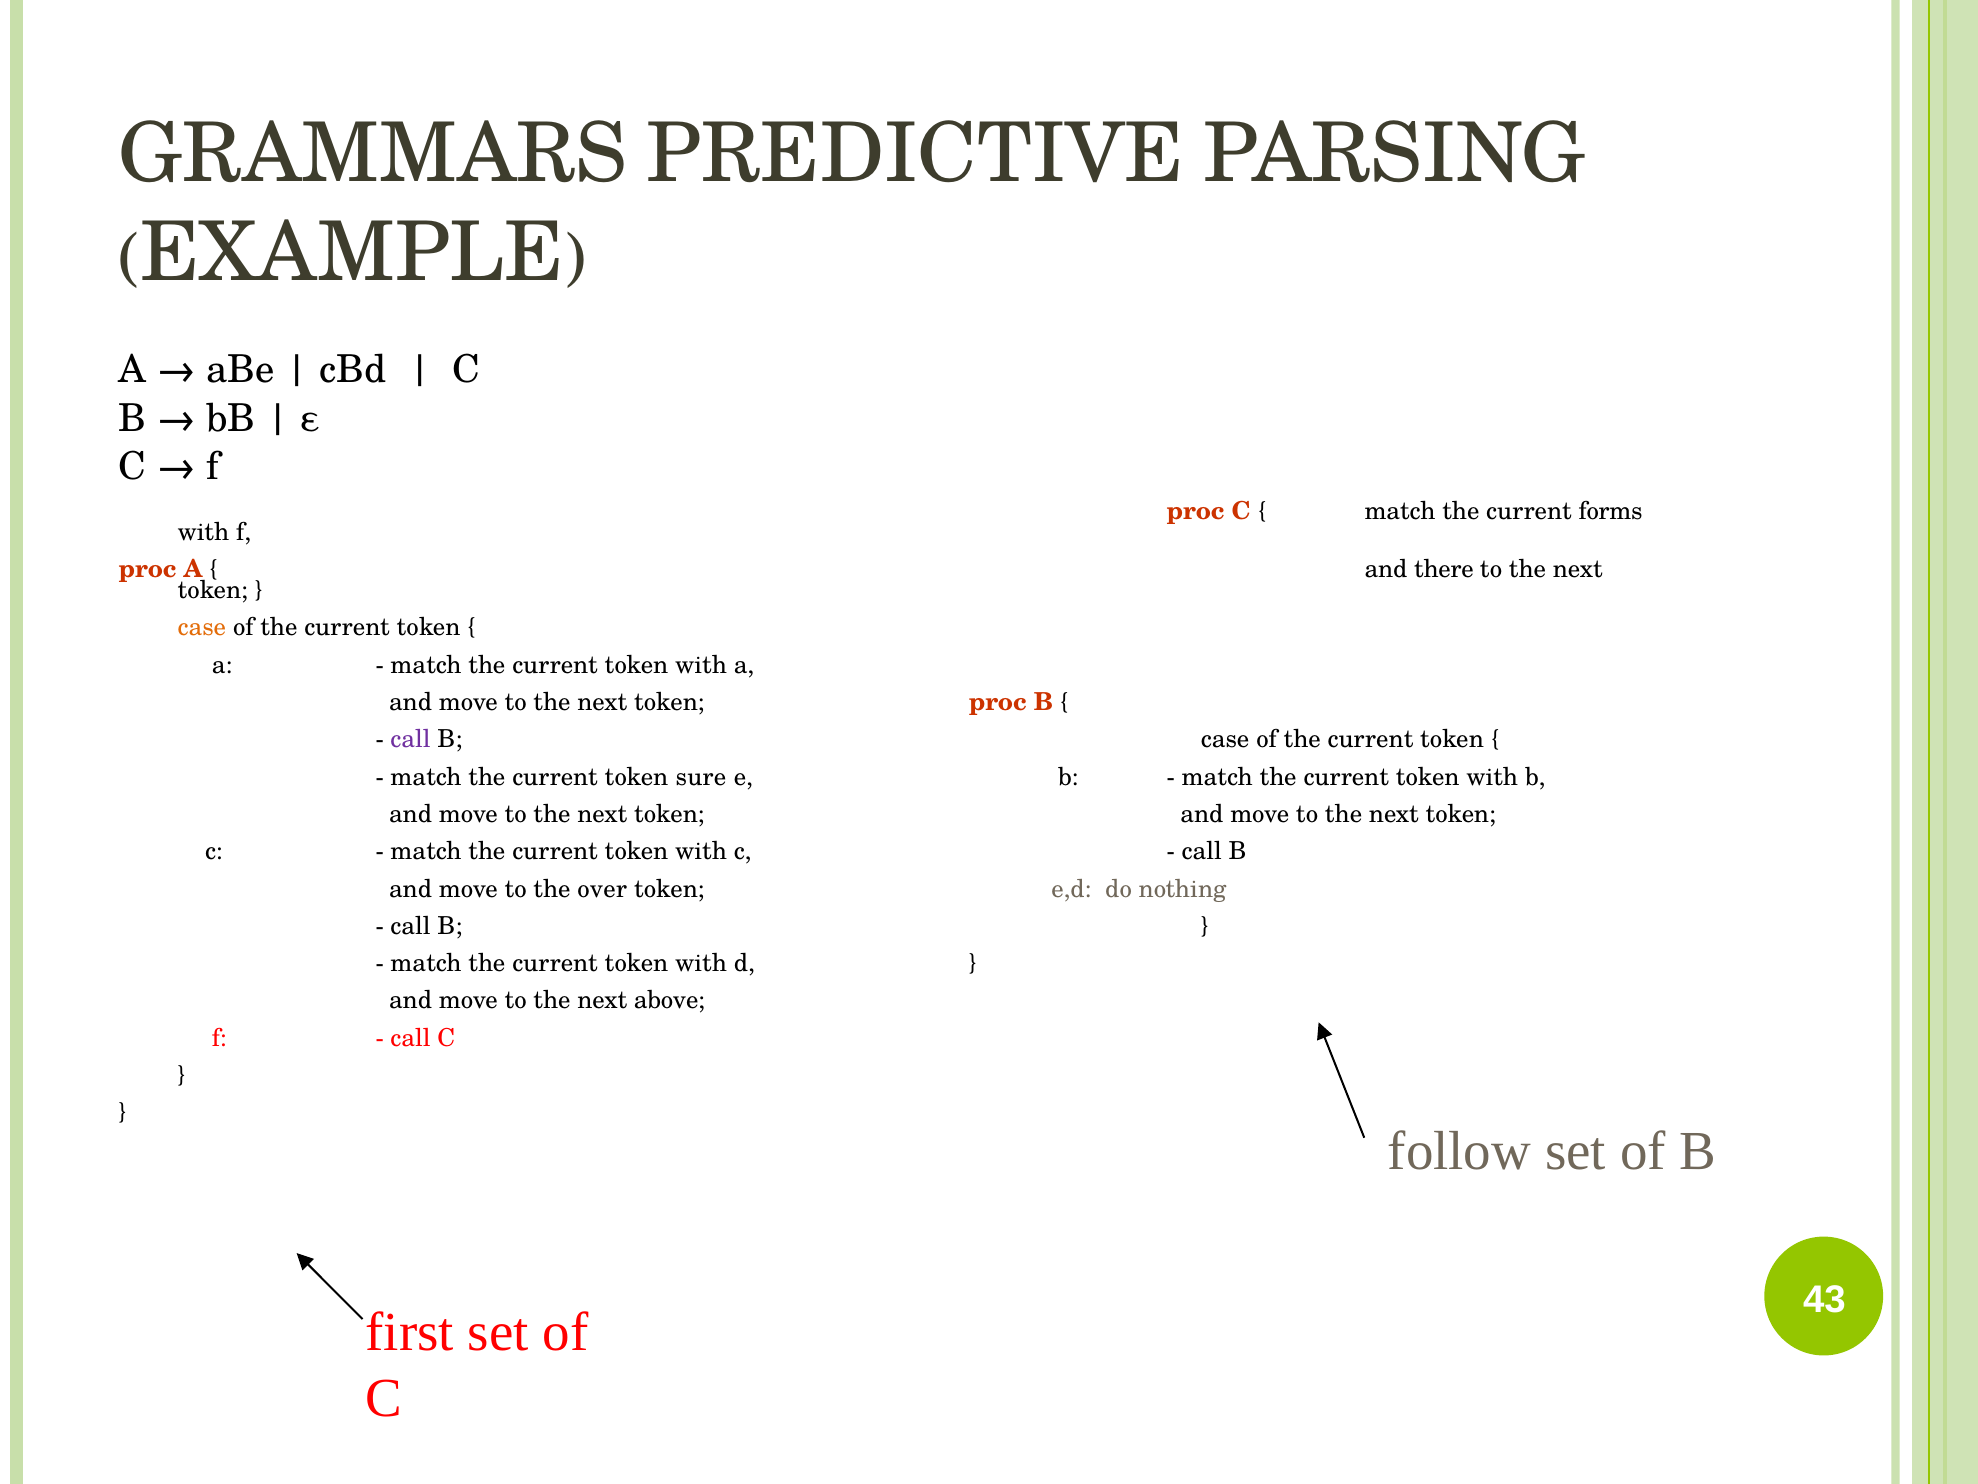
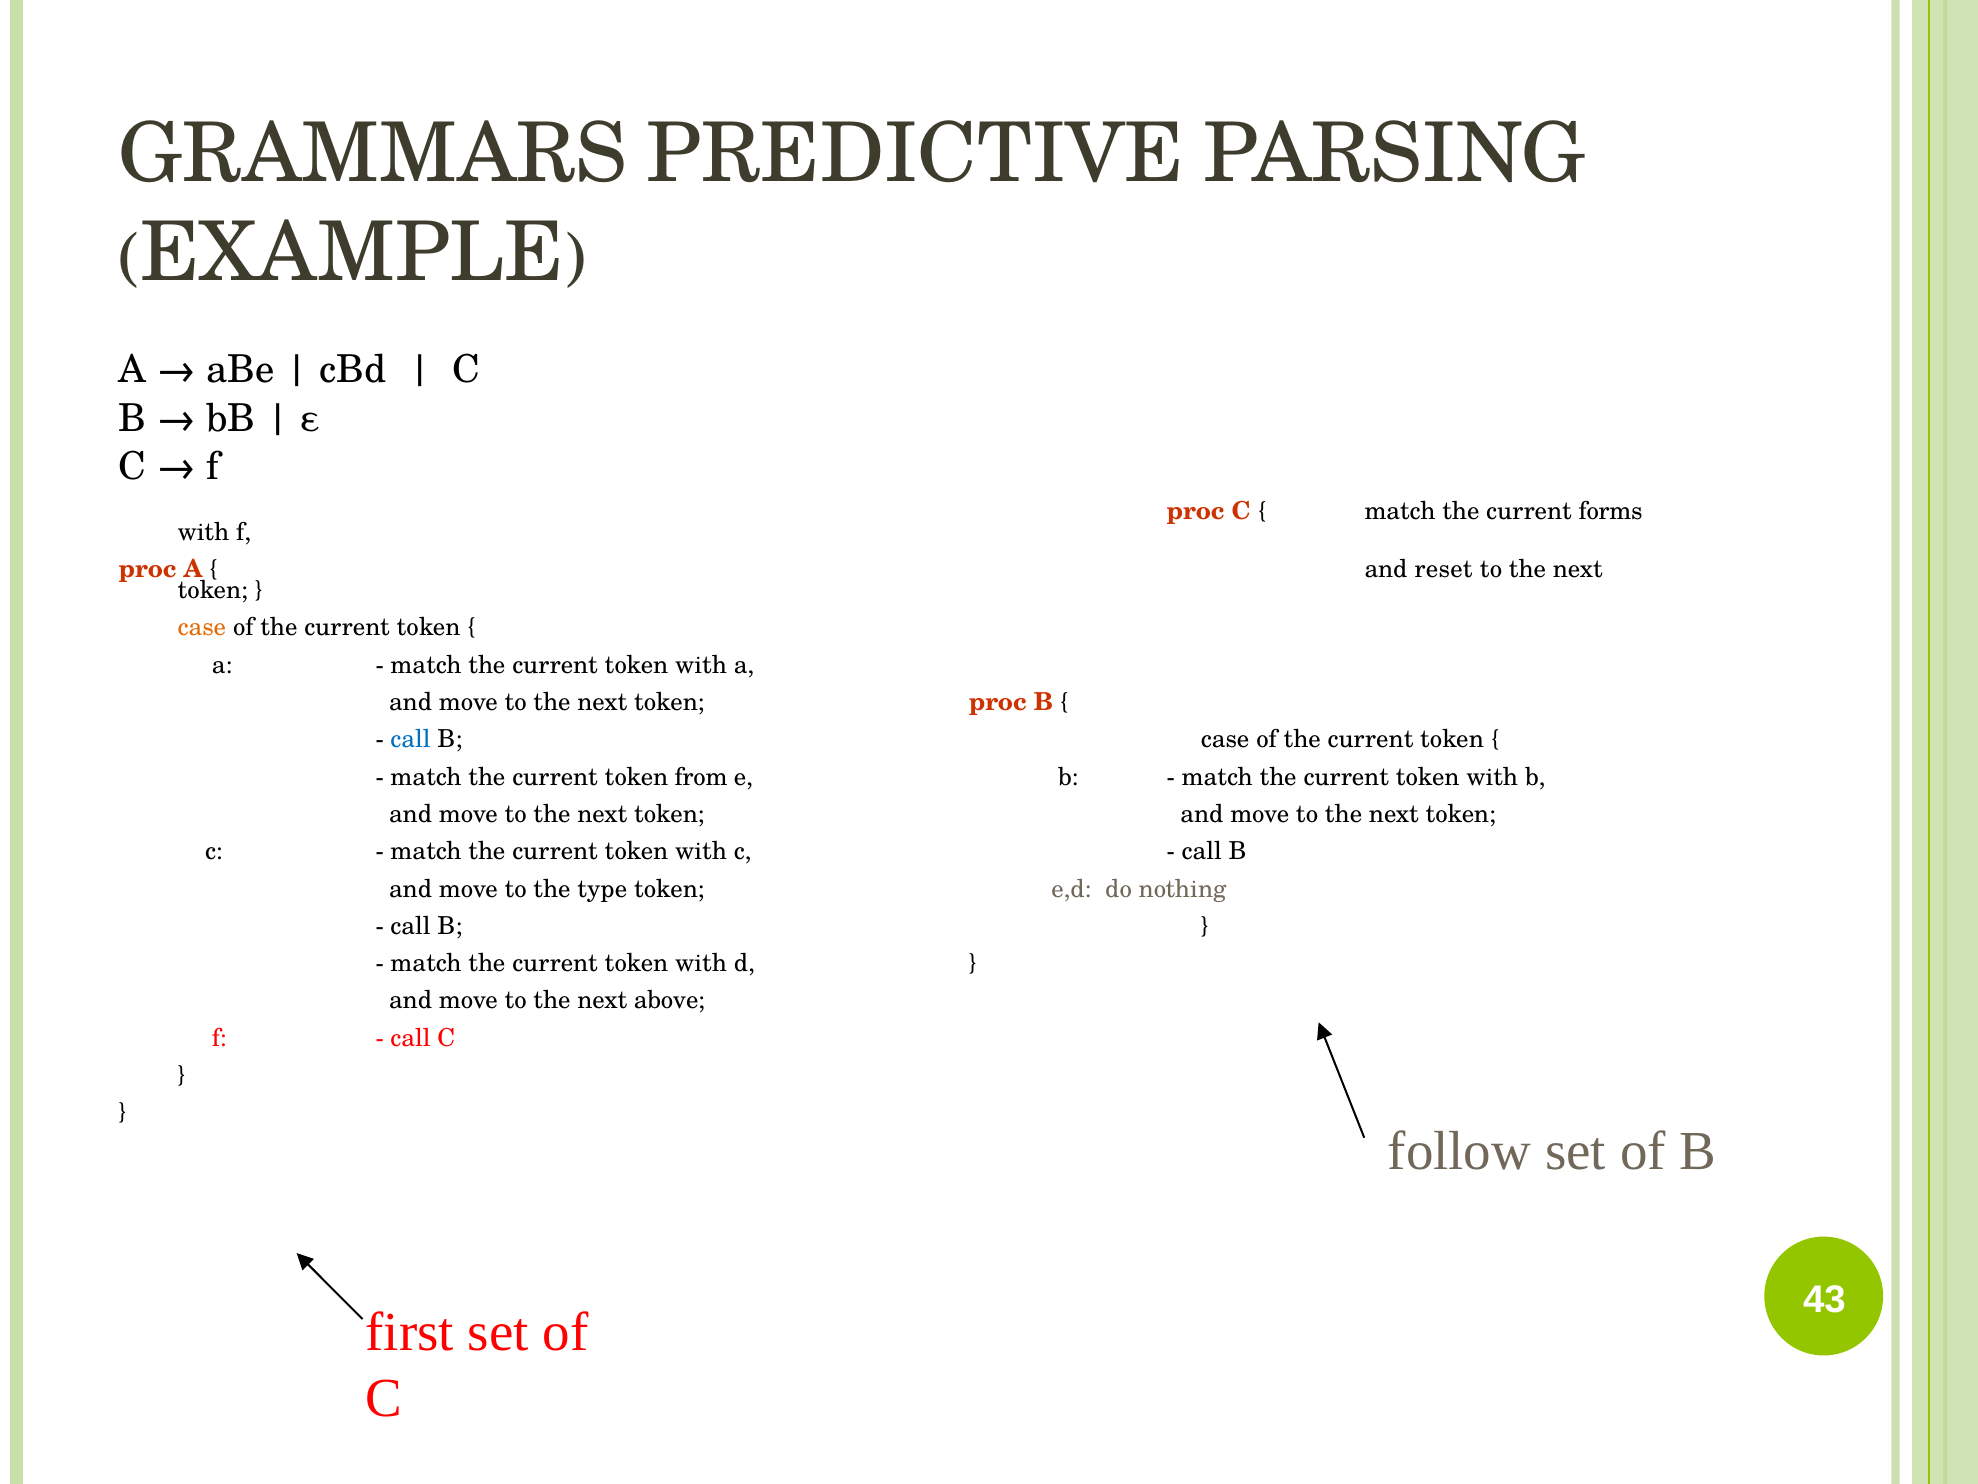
there: there -> reset
call at (411, 739) colour: purple -> blue
sure: sure -> from
over: over -> type
